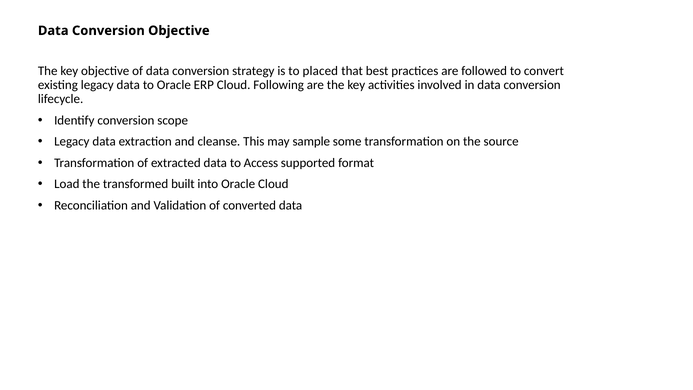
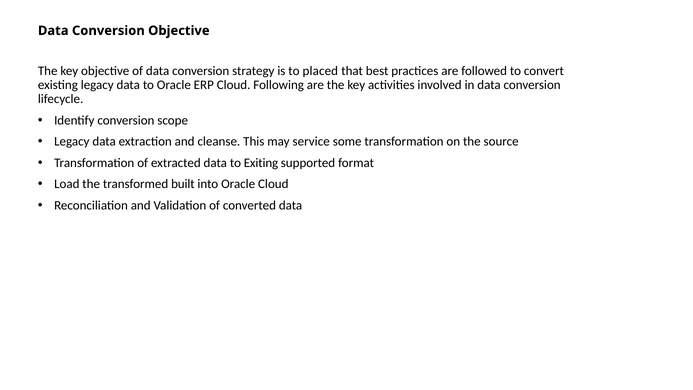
sample: sample -> service
Access: Access -> Exiting
